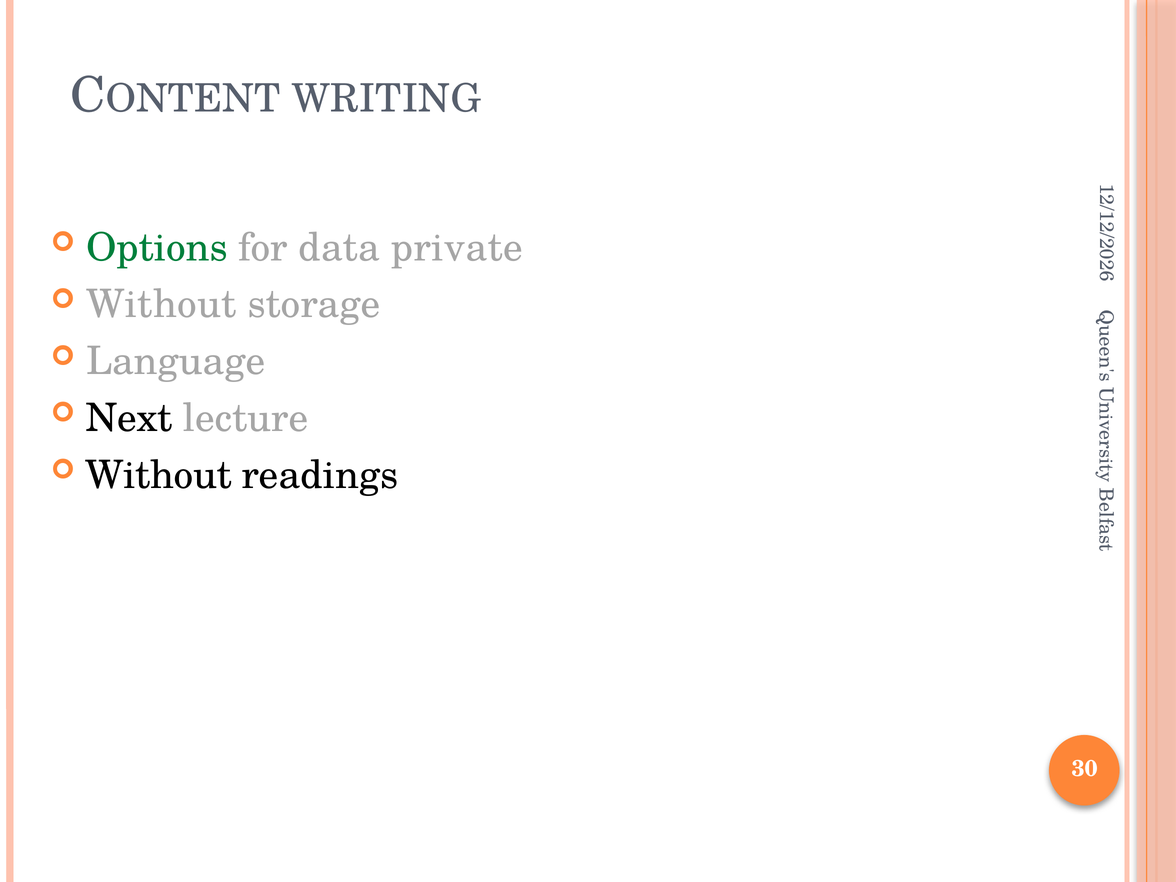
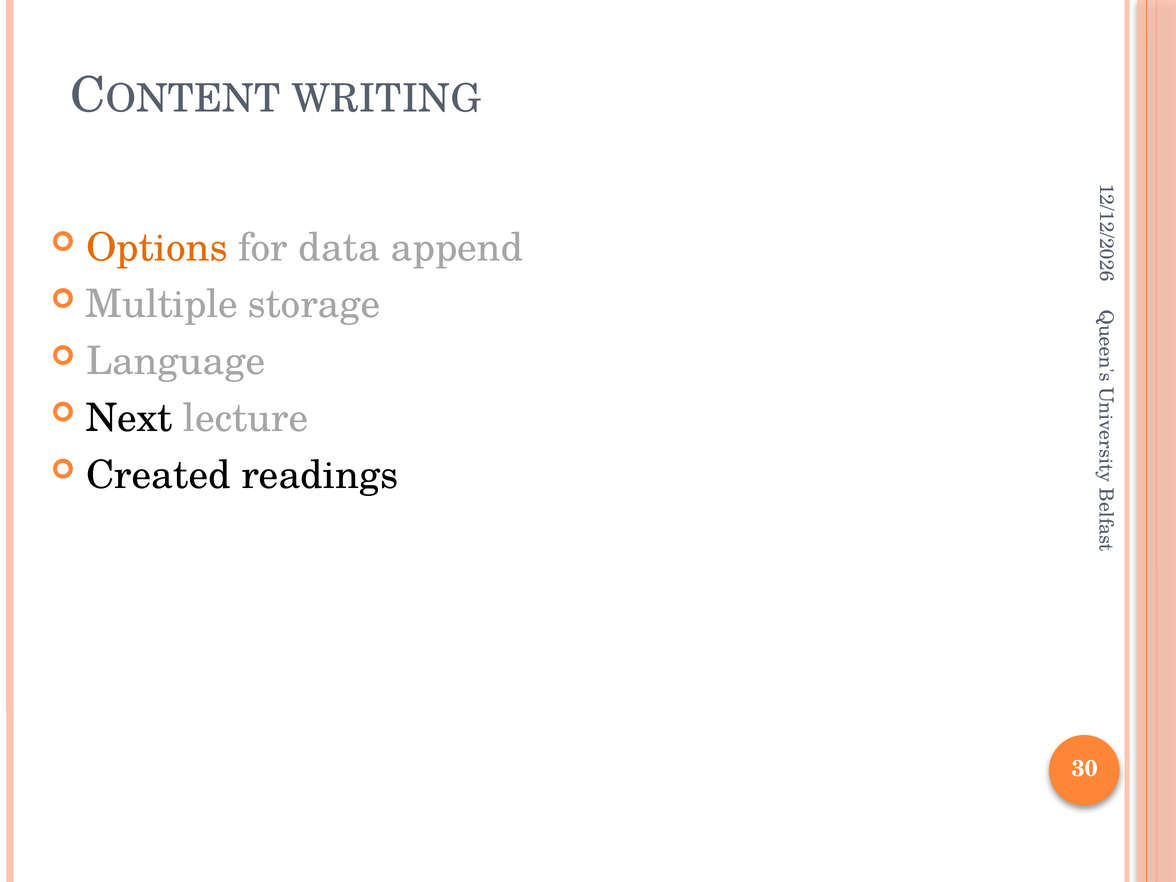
Options colour: green -> orange
private: private -> append
Without at (161, 305): Without -> Multiple
Without at (159, 475): Without -> Created
